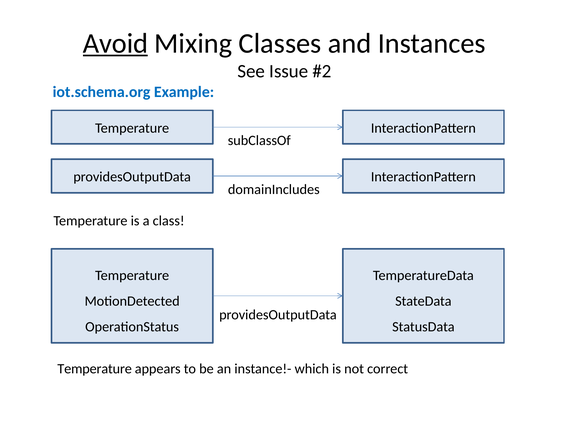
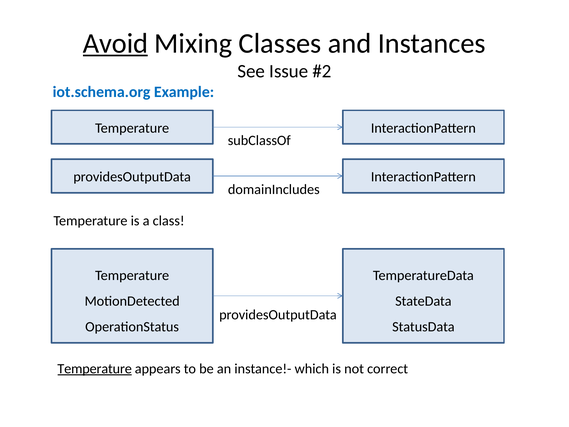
Temperature at (95, 368) underline: none -> present
